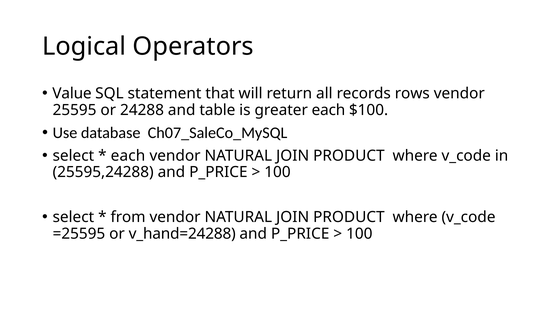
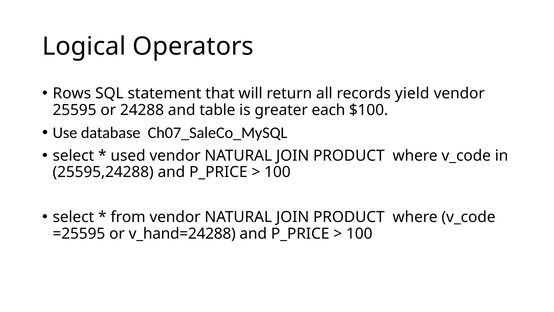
Value: Value -> Rows
rows: rows -> yield
each at (128, 155): each -> used
